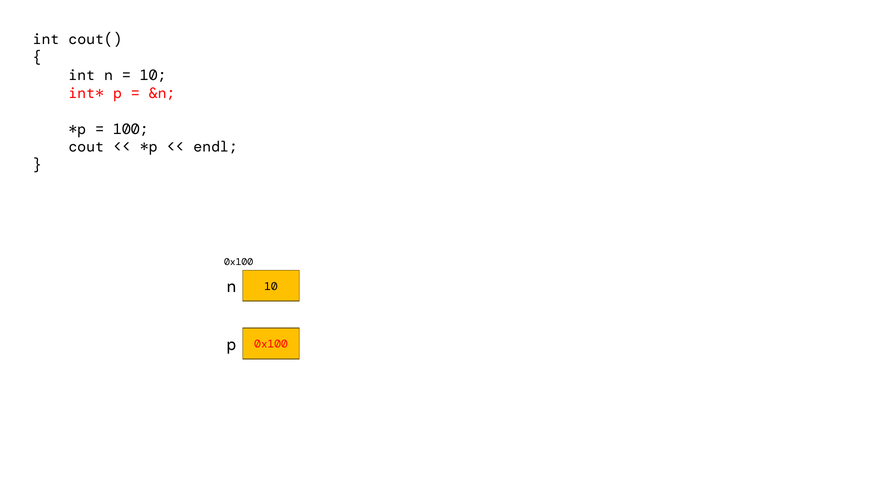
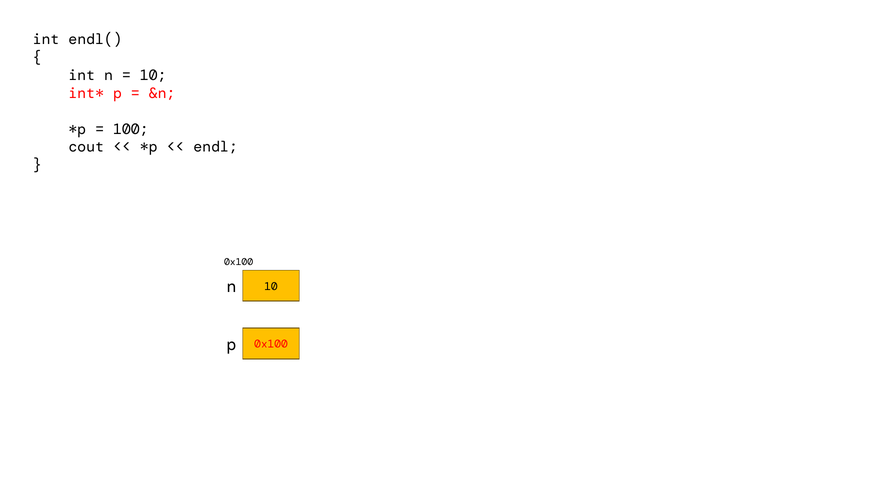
cout(: cout( -> endl(
